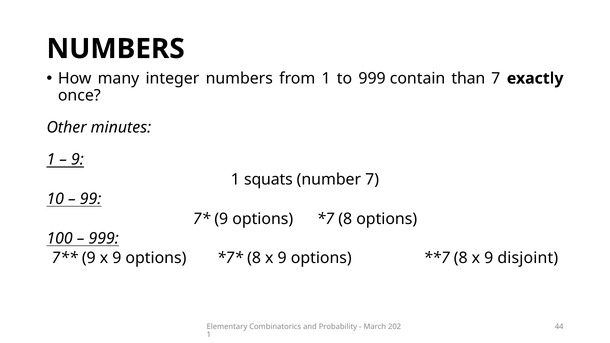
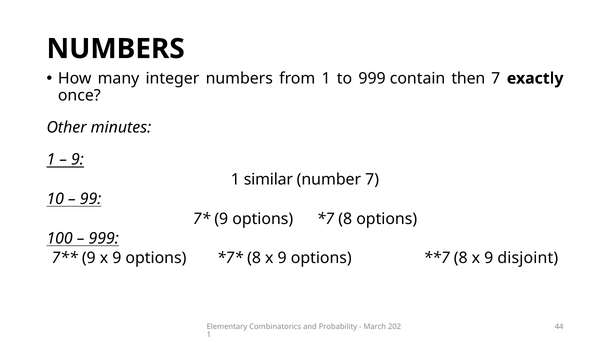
than: than -> then
squats: squats -> similar
